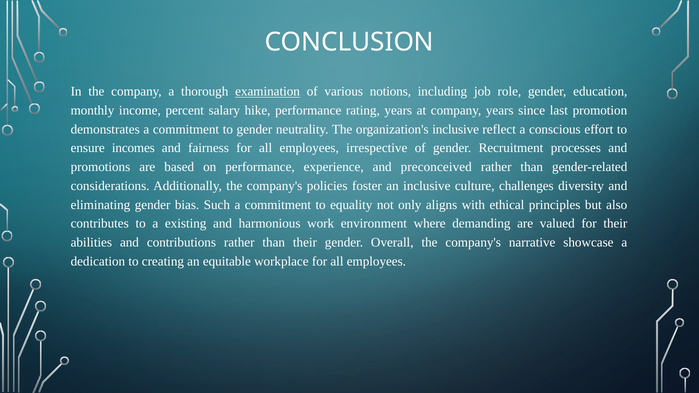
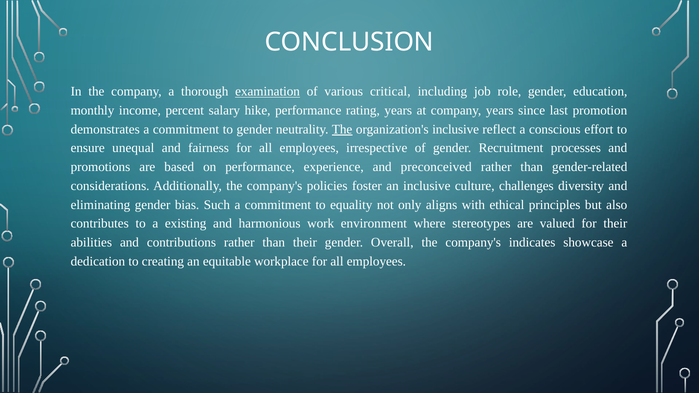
notions: notions -> critical
The at (342, 129) underline: none -> present
incomes: incomes -> unequal
demanding: demanding -> stereotypes
narrative: narrative -> indicates
